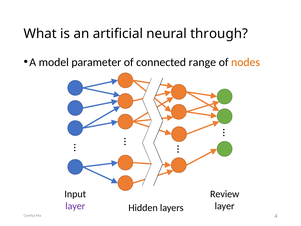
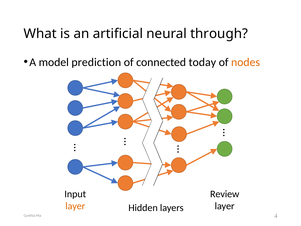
parameter: parameter -> prediction
range: range -> today
layer at (75, 206) colour: purple -> orange
